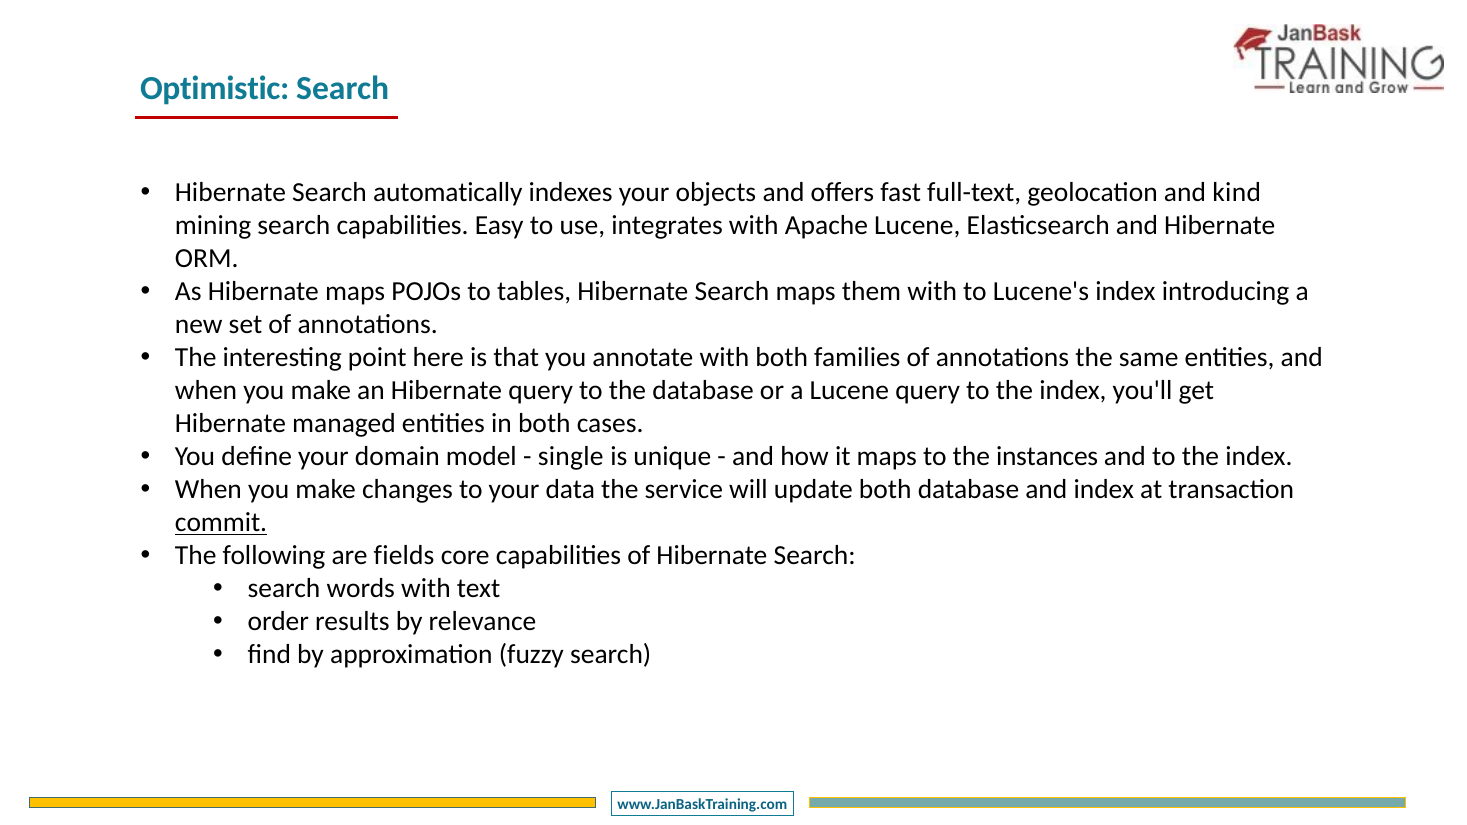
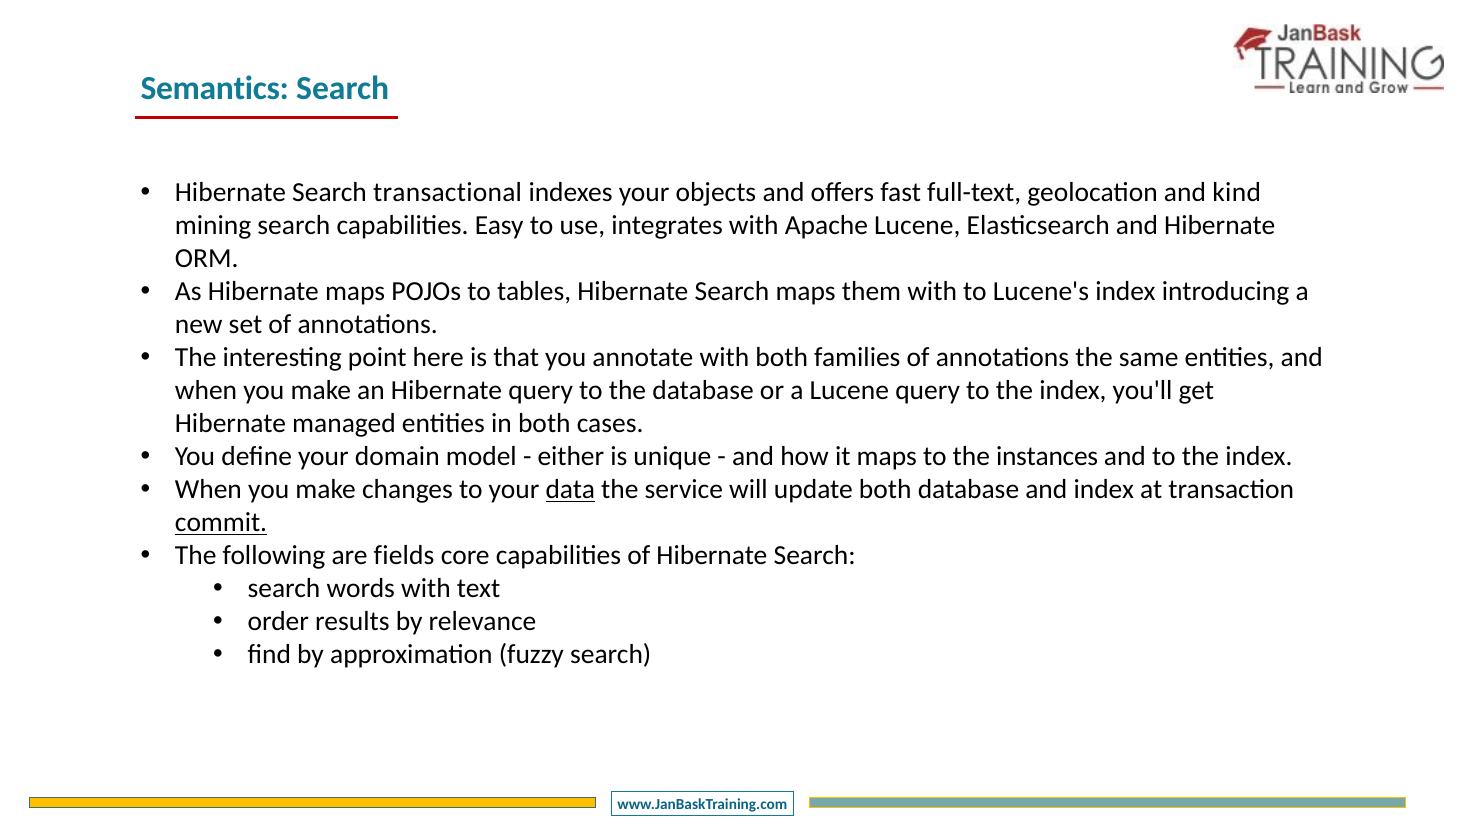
Optimistic: Optimistic -> Semantics
automatically: automatically -> transactional
single: single -> either
data underline: none -> present
